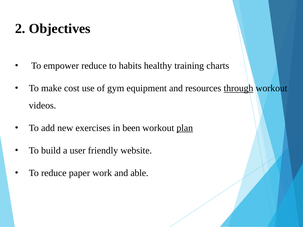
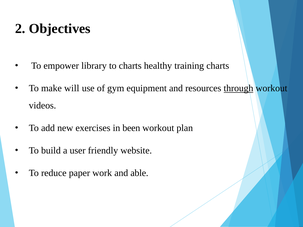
empower reduce: reduce -> library
to habits: habits -> charts
cost: cost -> will
plan underline: present -> none
